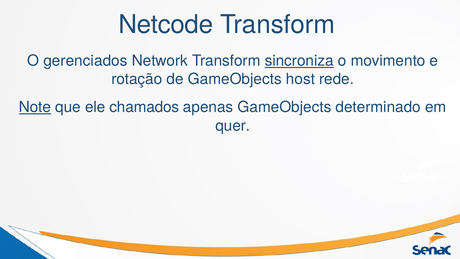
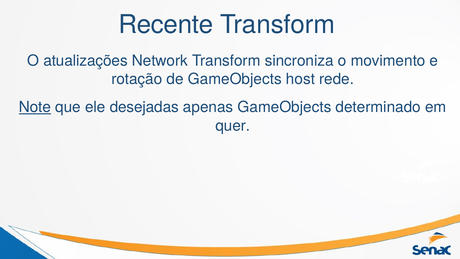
Netcode: Netcode -> Recente
gerenciados: gerenciados -> atualizações
sincroniza underline: present -> none
chamados: chamados -> desejadas
